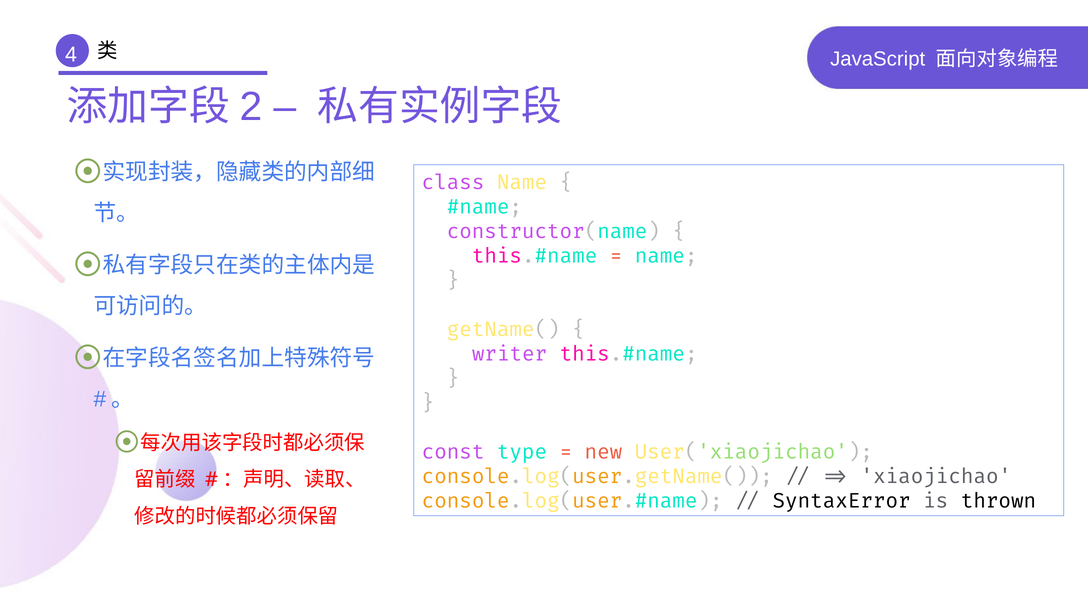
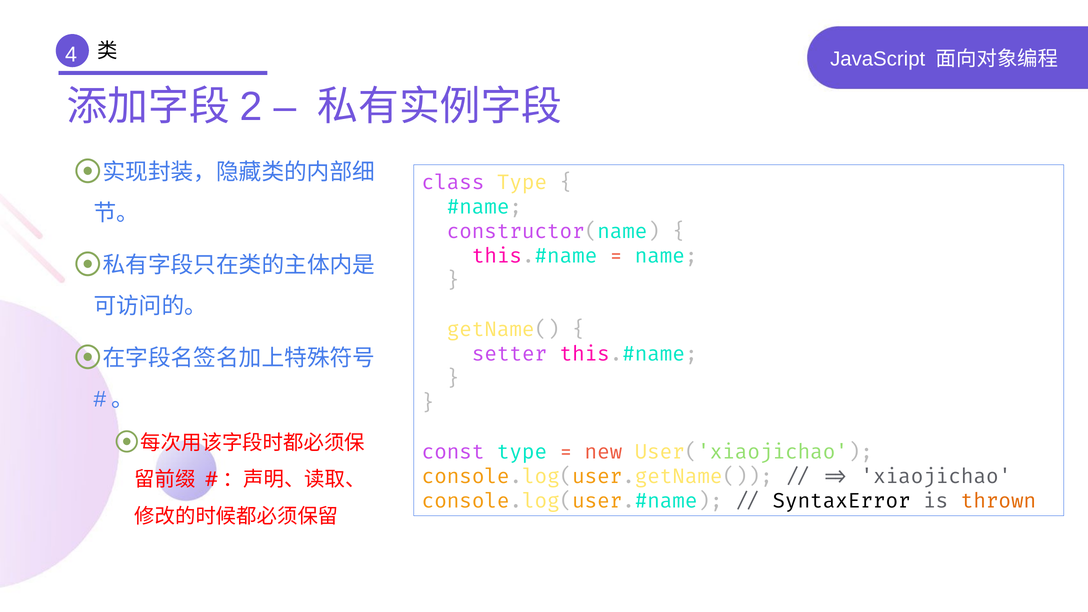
class Name: Name -> Type
writer: writer -> setter
thrown colour: black -> orange
